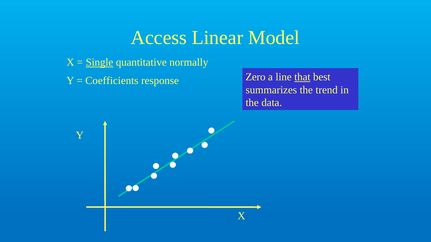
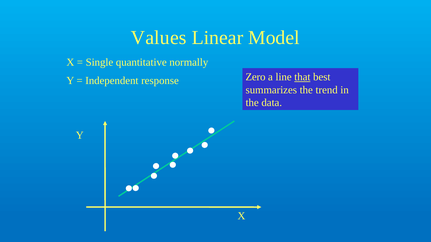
Access: Access -> Values
Single underline: present -> none
Coefficients: Coefficients -> Independent
